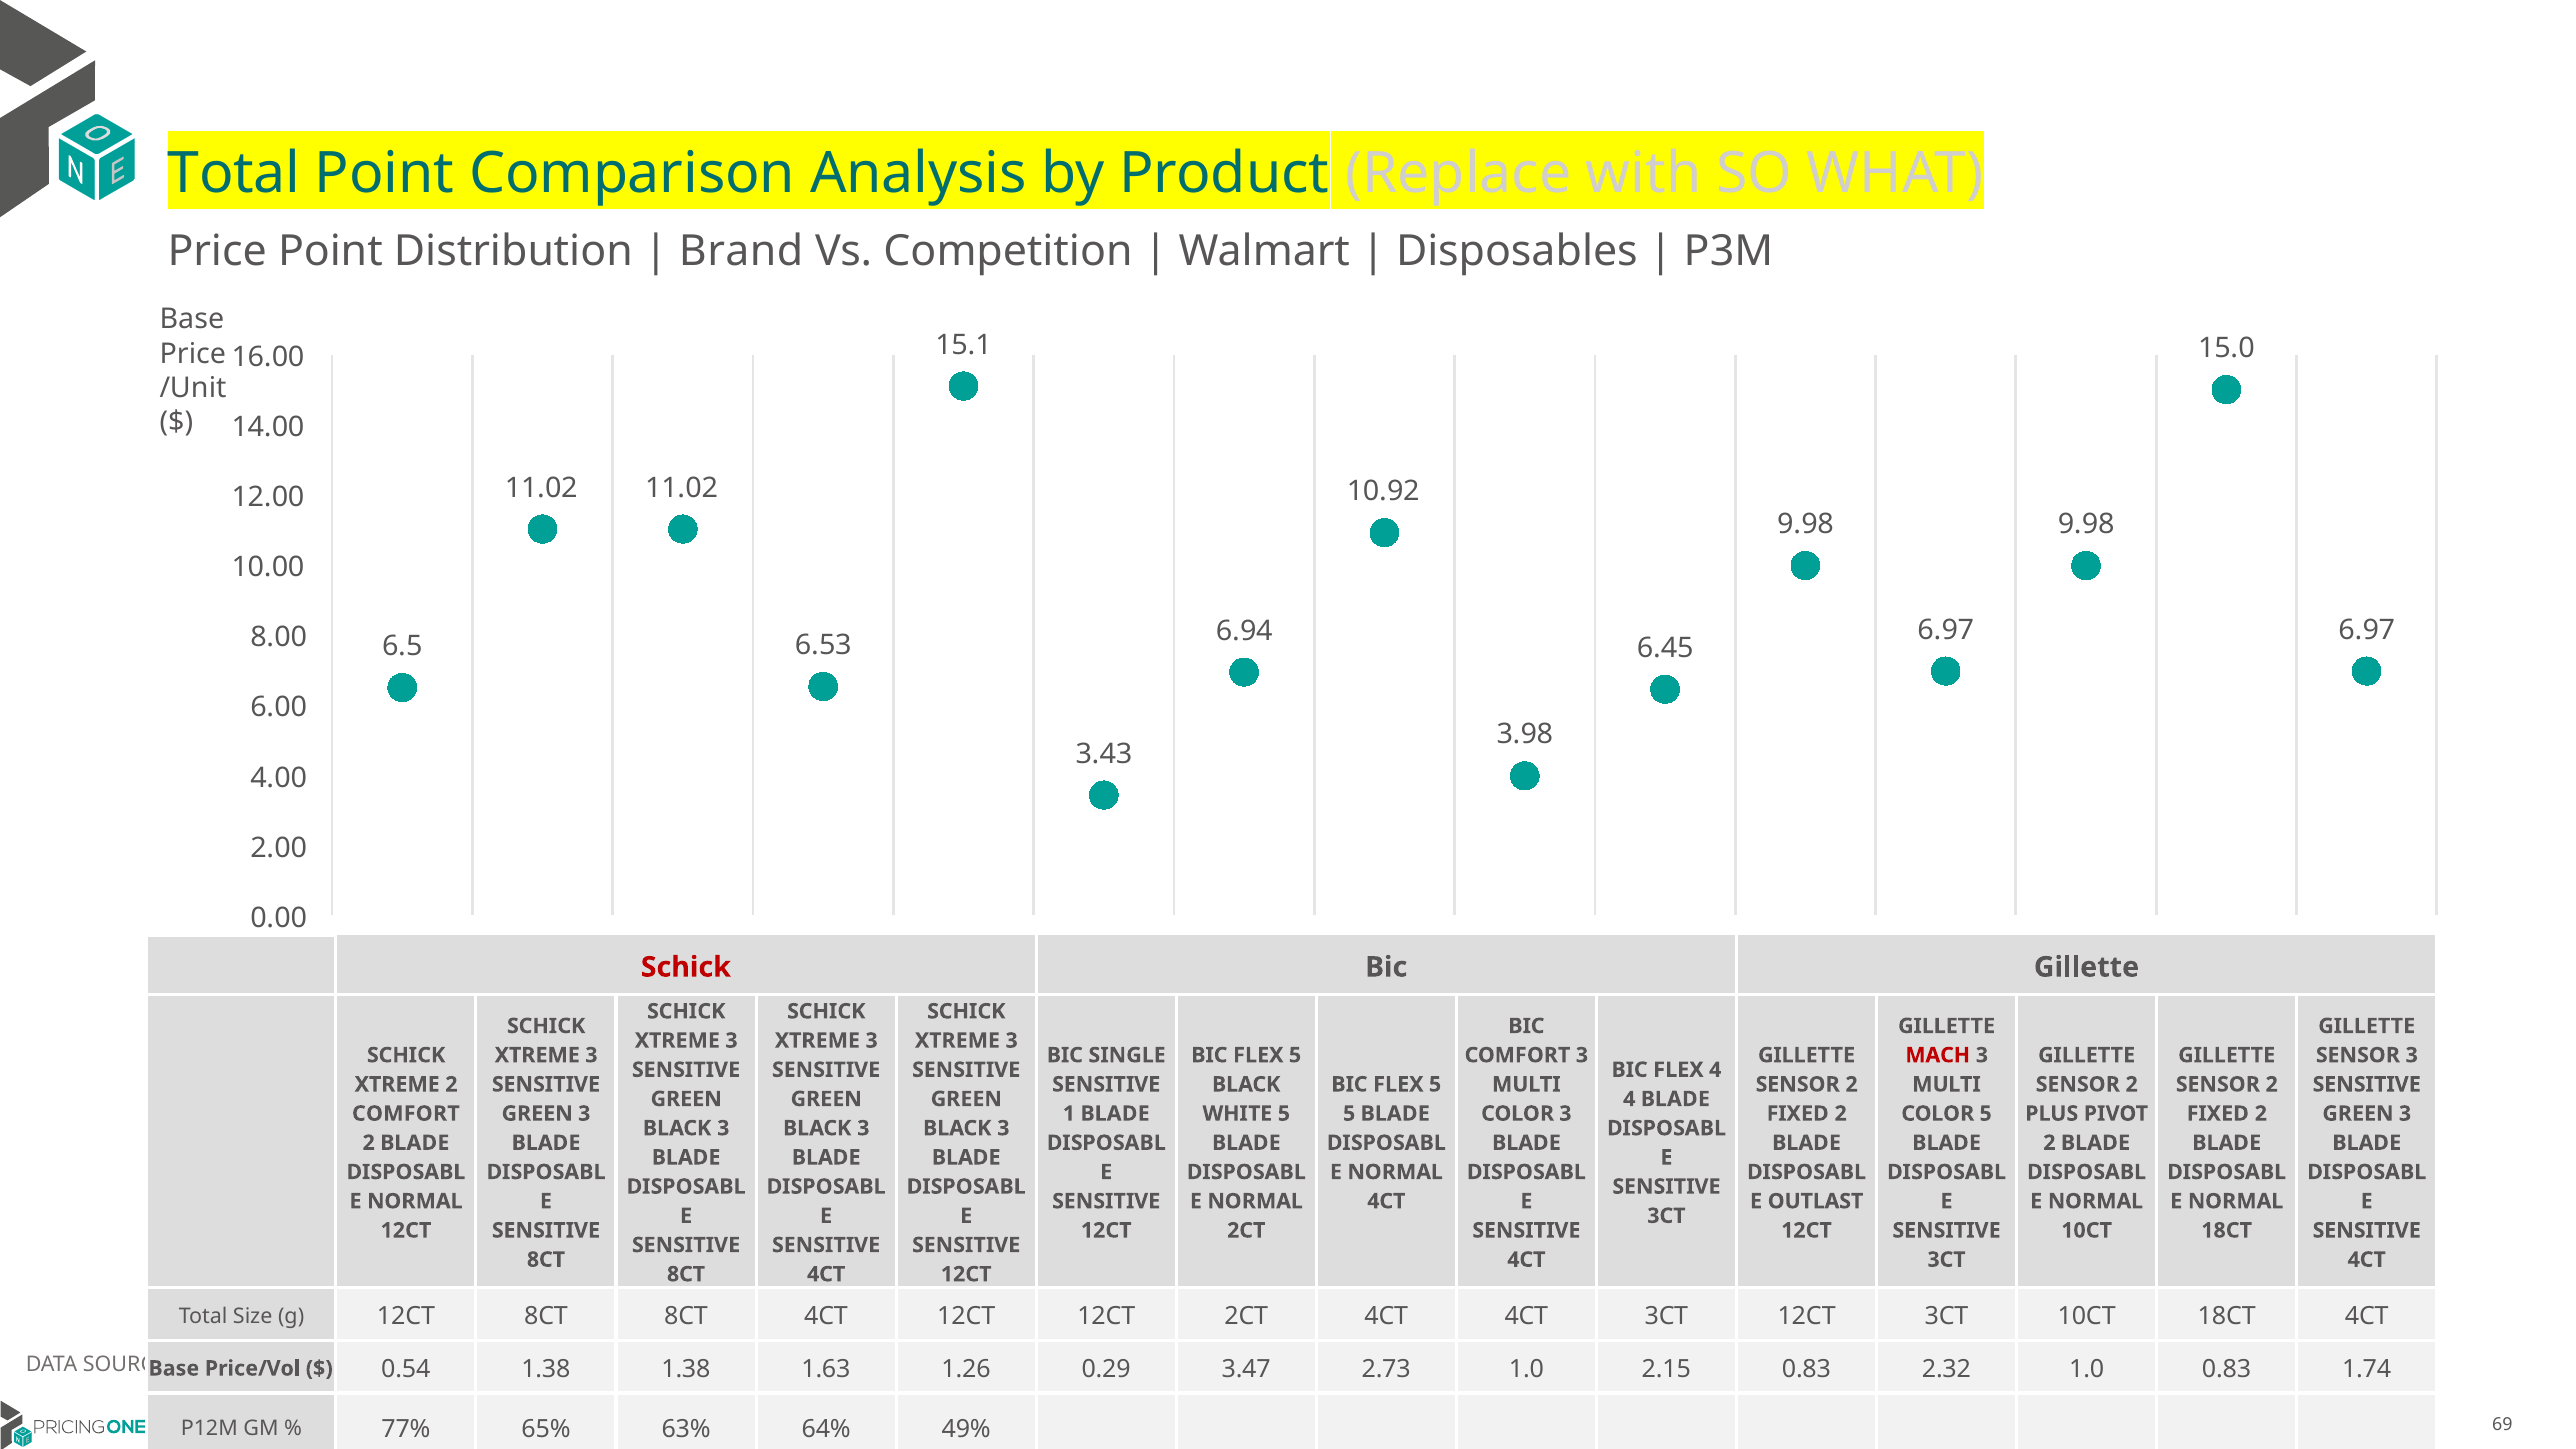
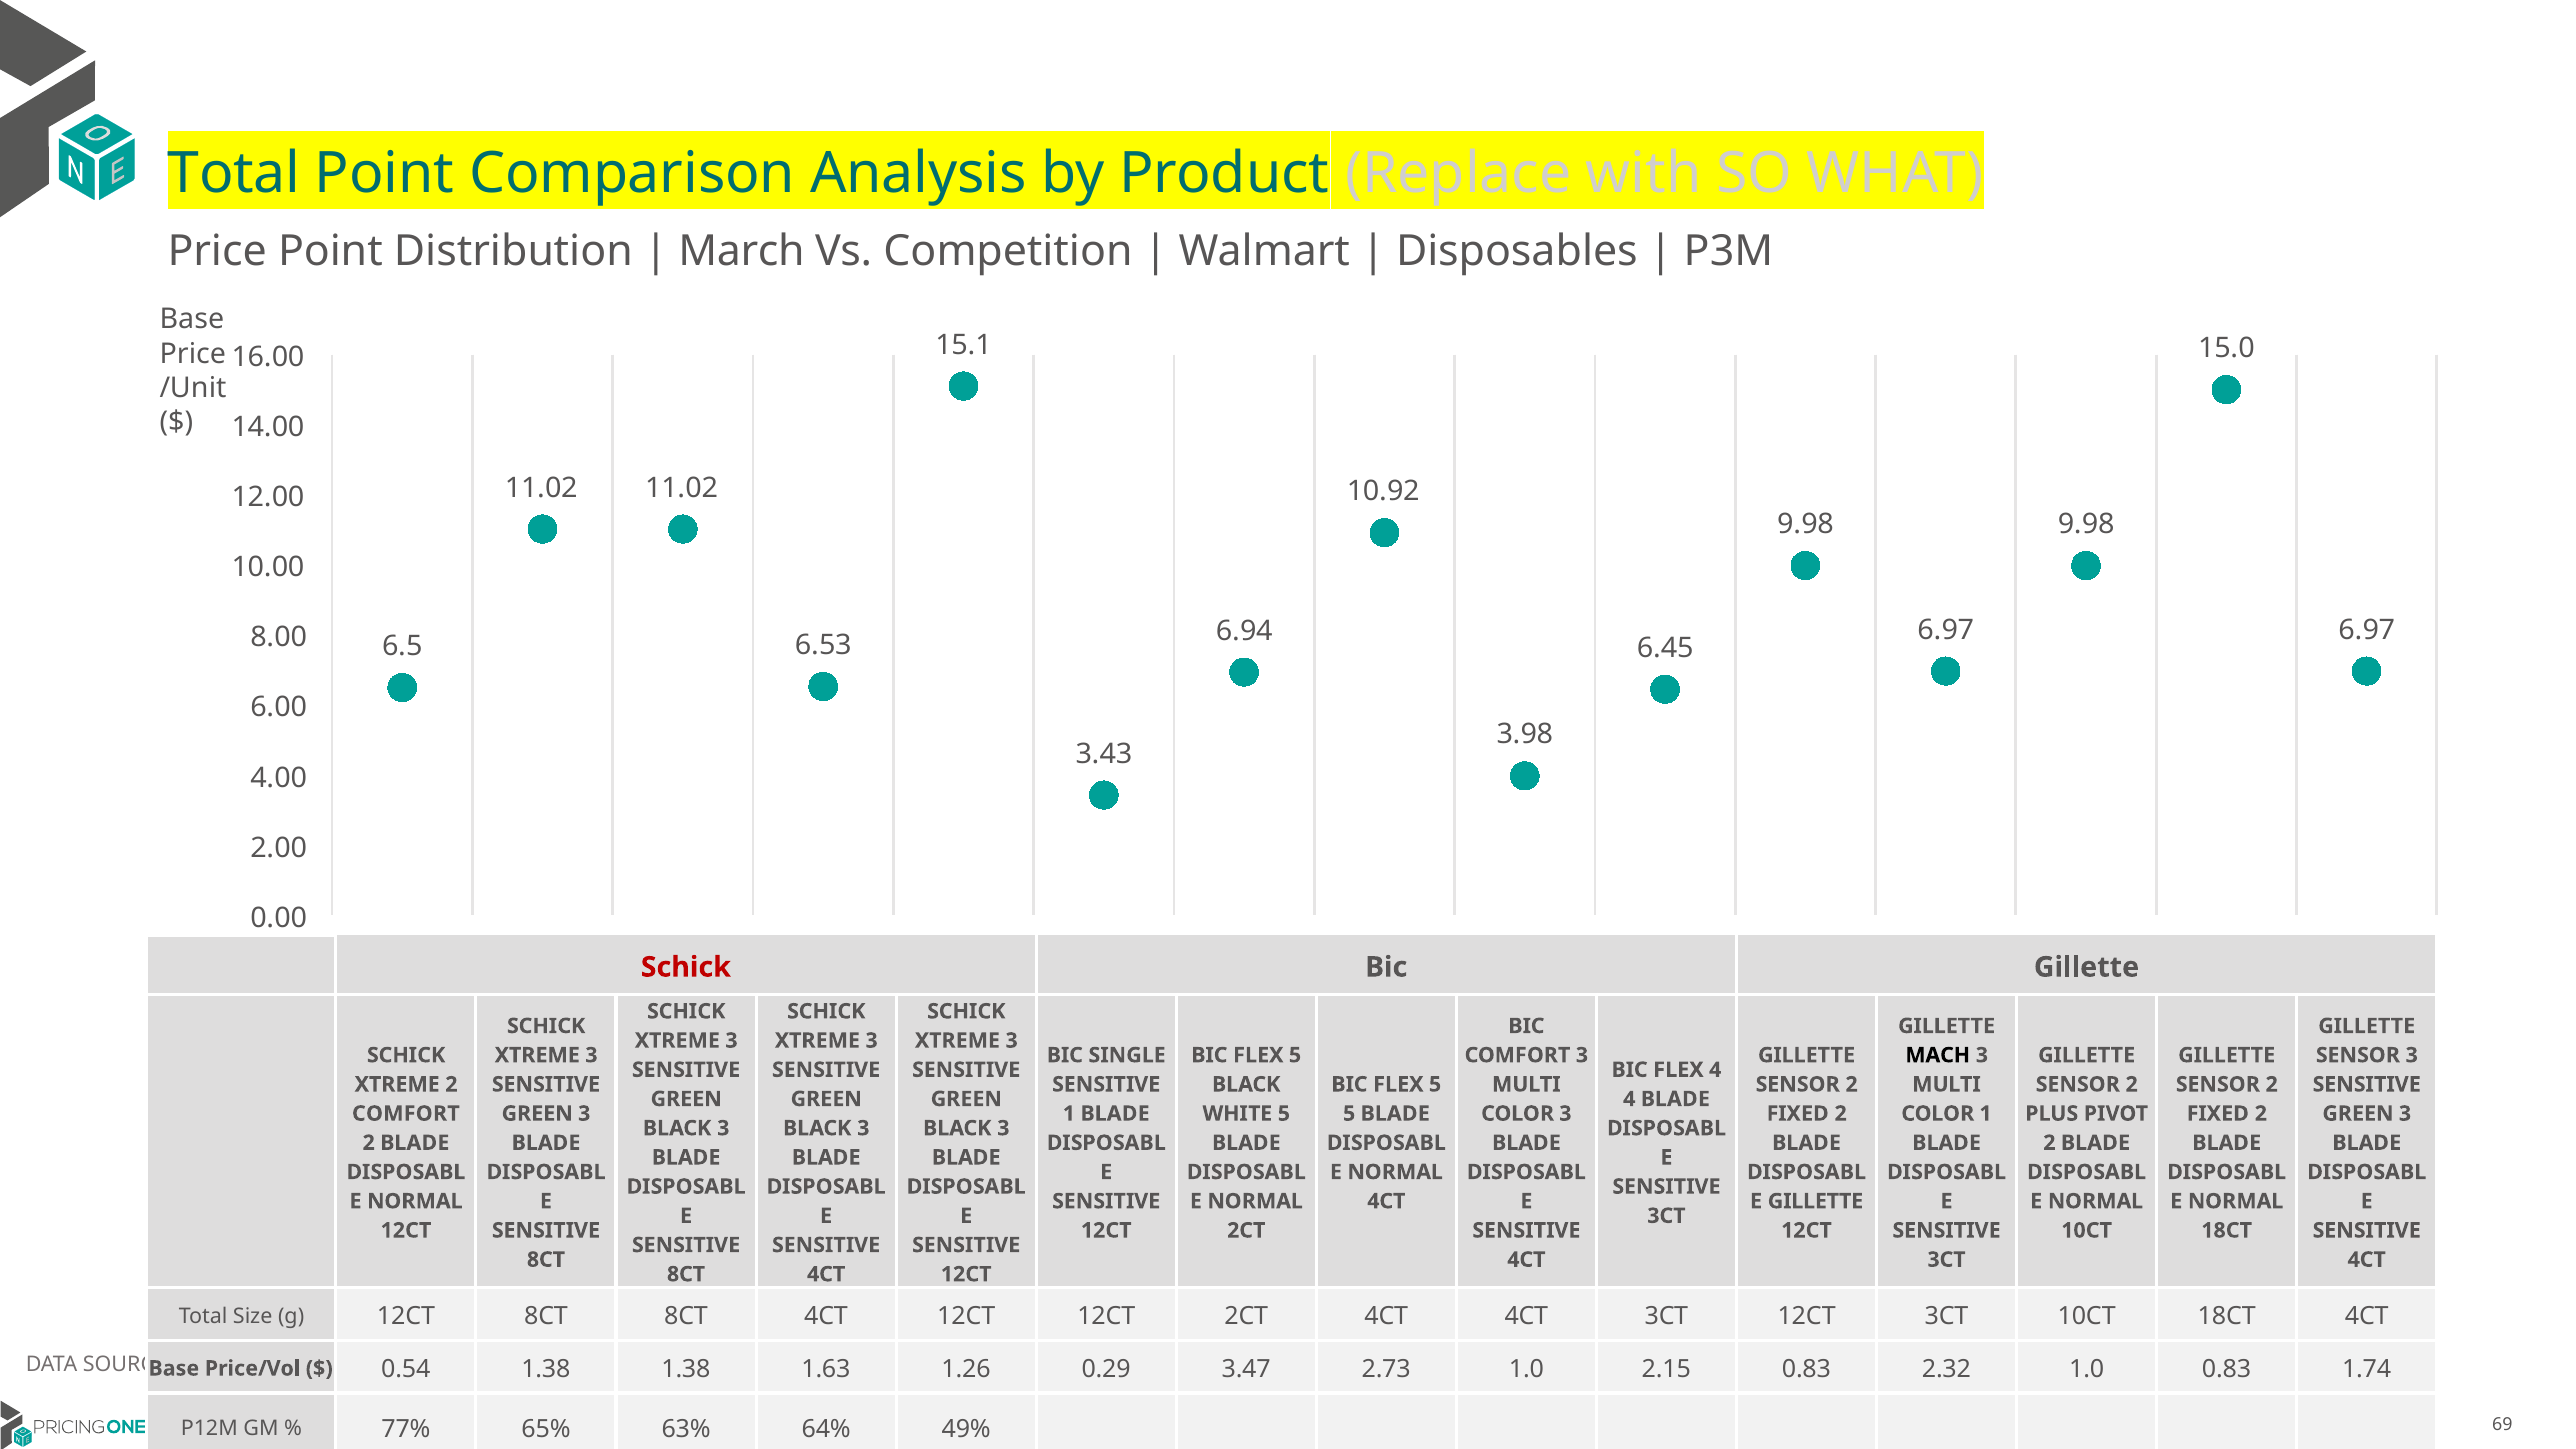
Brand at (741, 251): Brand -> March
MACH colour: red -> black
COLOR 5: 5 -> 1
OUTLAST at (1815, 1201): OUTLAST -> GILLETTE
